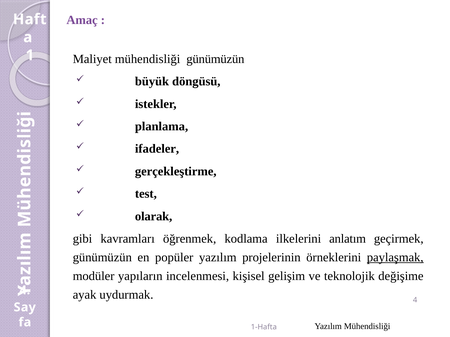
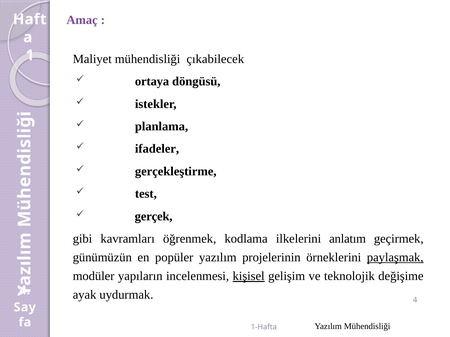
mühendisliği günümüzün: günümüzün -> çıkabilecek
büyük: büyük -> ortaya
olarak: olarak -> gerçek
kişisel underline: none -> present
